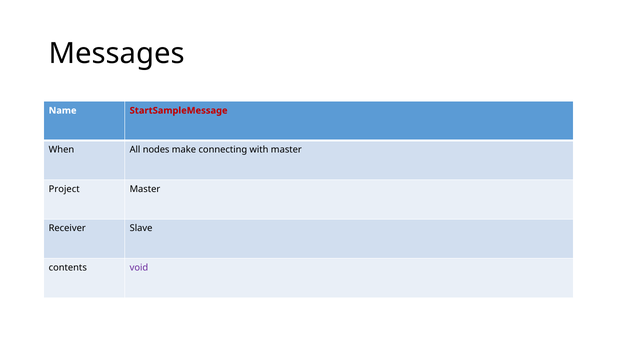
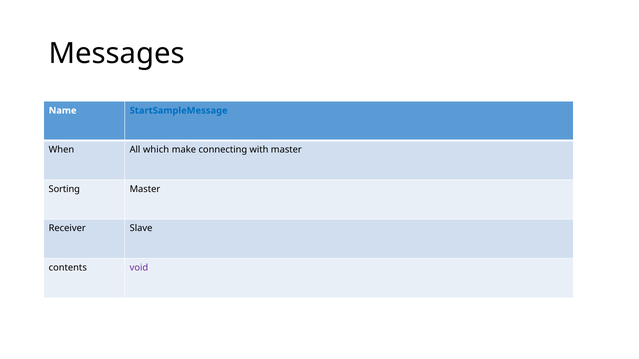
StartSampleMessage colour: red -> blue
nodes: nodes -> which
Project: Project -> Sorting
